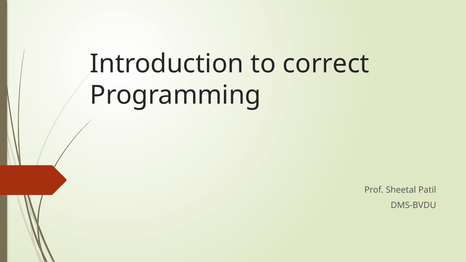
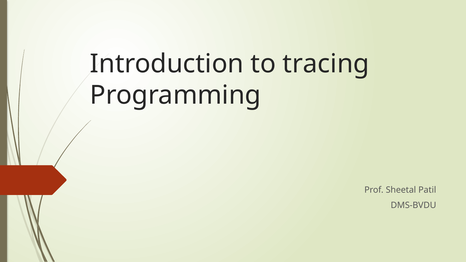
correct: correct -> tracing
